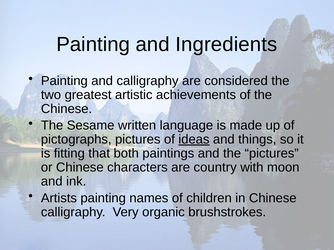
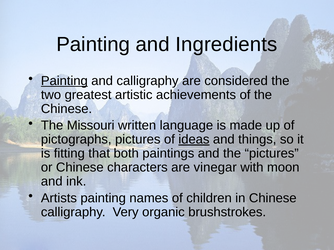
Painting at (64, 81) underline: none -> present
Sesame: Sesame -> Missouri
country: country -> vinegar
